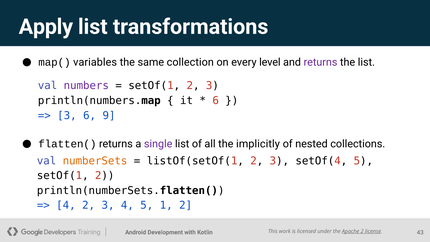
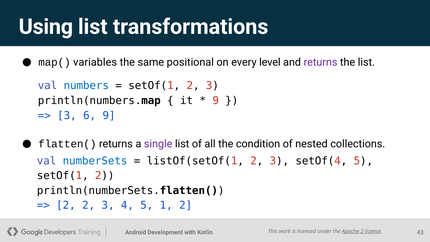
Apply: Apply -> Using
collection: collection -> positional
numbers colour: purple -> blue
6 at (216, 101): 6 -> 9
implicitly: implicitly -> condition
numberSets colour: orange -> blue
4 at (66, 205): 4 -> 2
